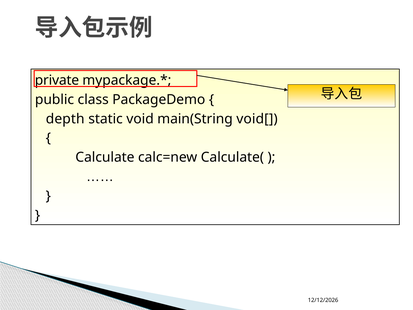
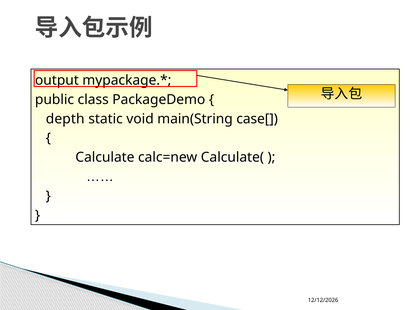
private: private -> output
void[: void[ -> case[
